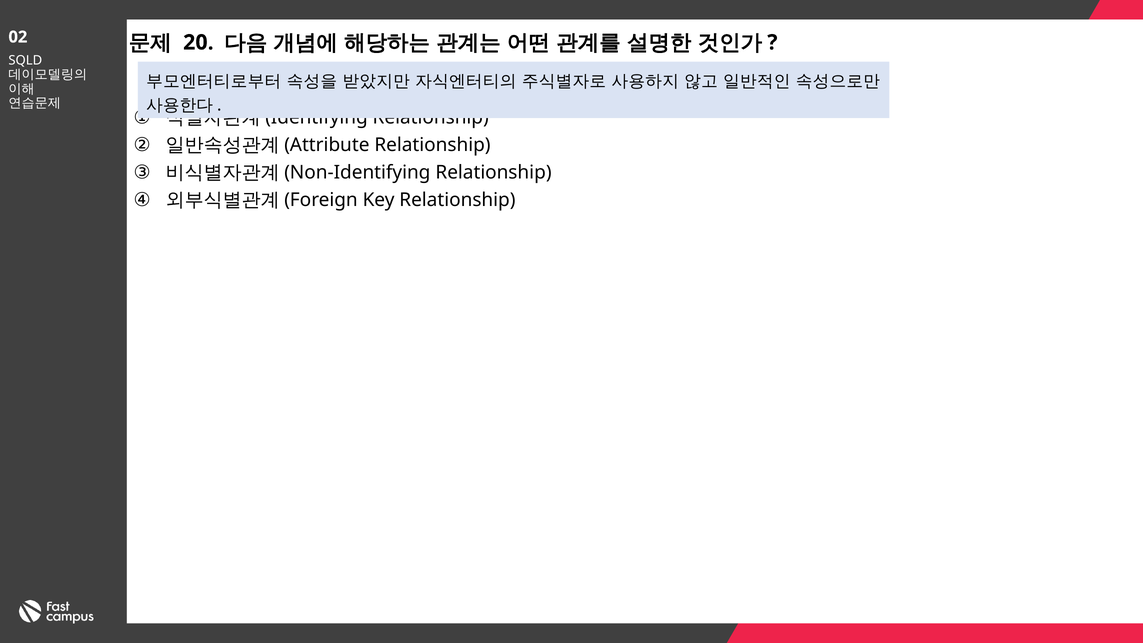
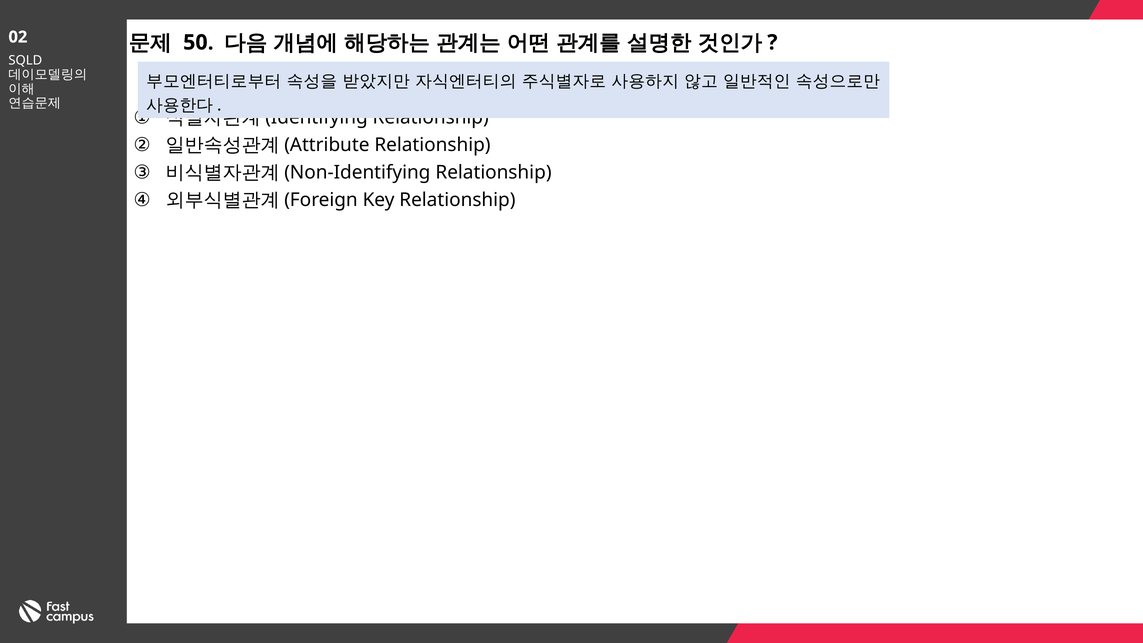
20: 20 -> 50
